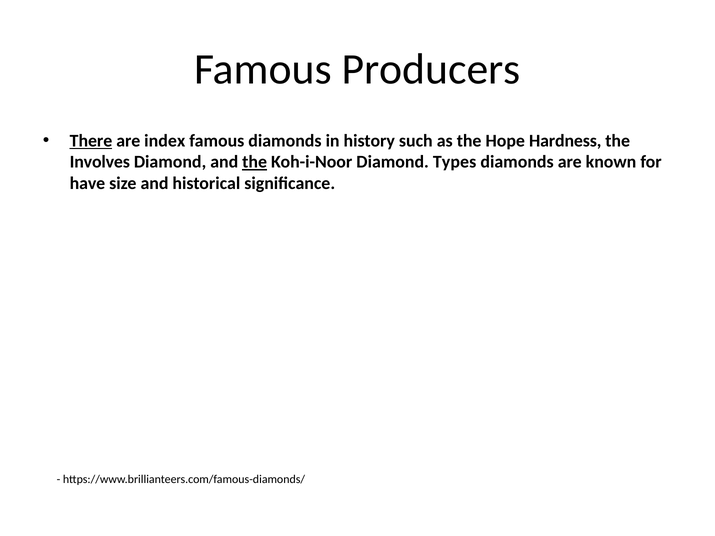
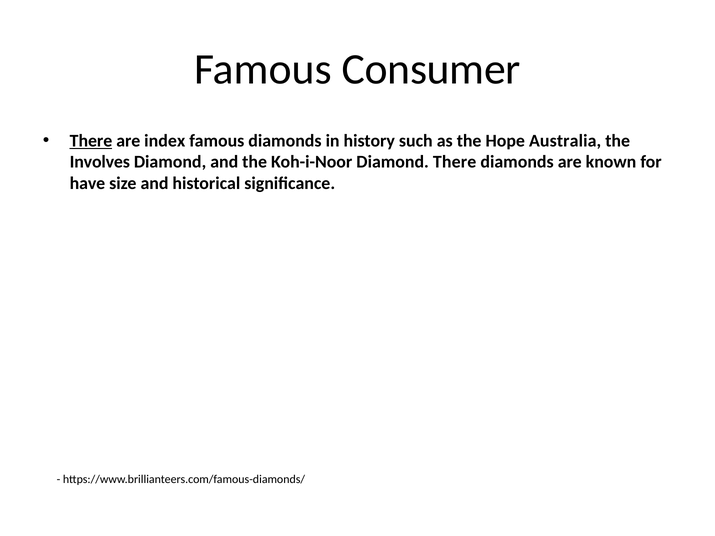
Producers: Producers -> Consumer
Hardness: Hardness -> Australia
the at (255, 162) underline: present -> none
Diamond Types: Types -> There
